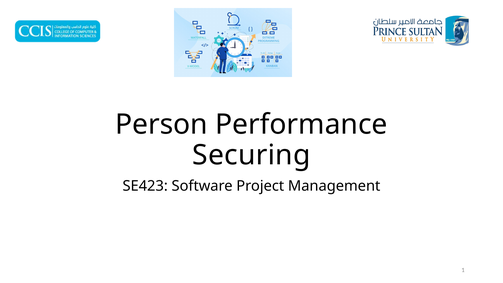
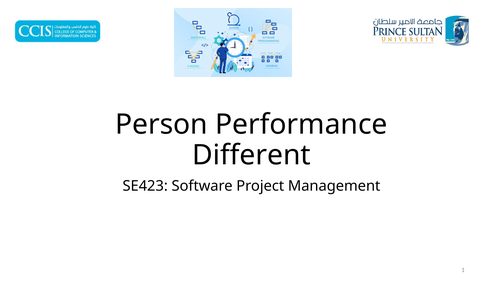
Securing: Securing -> Different
